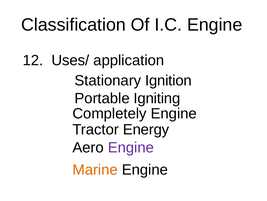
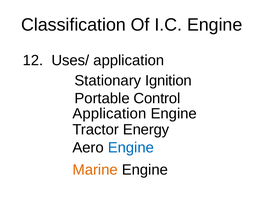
Igniting: Igniting -> Control
Completely at (110, 113): Completely -> Application
Engine at (131, 147) colour: purple -> blue
